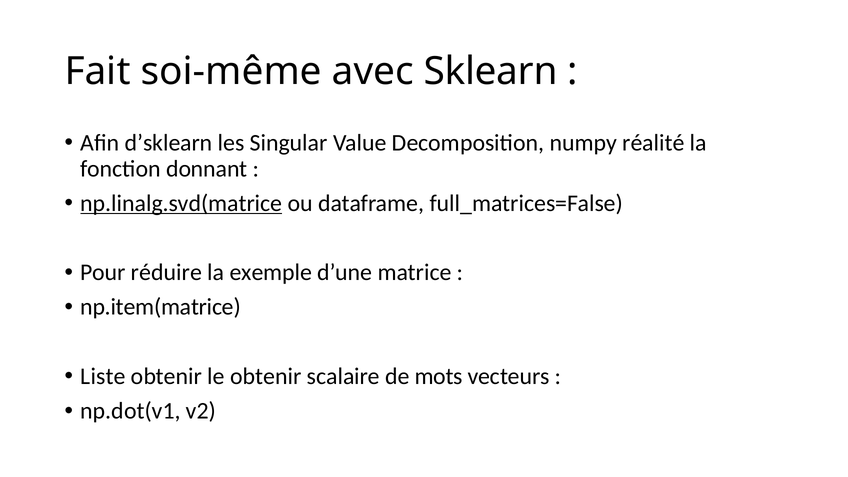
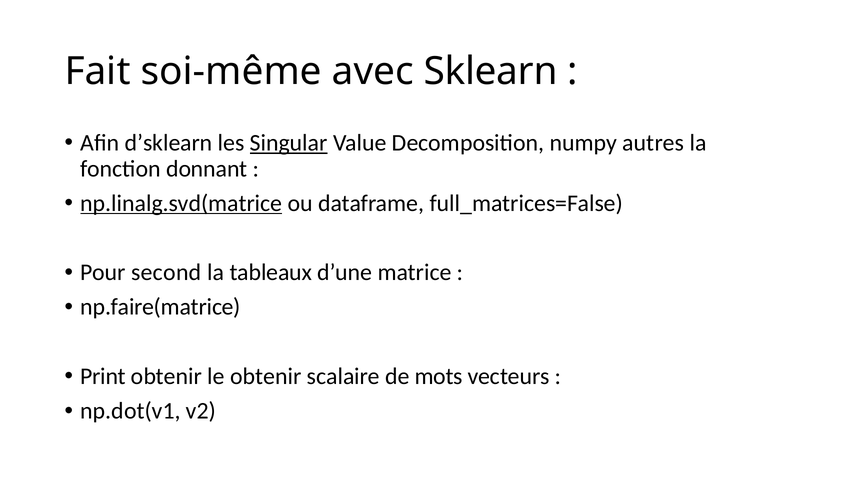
Singular underline: none -> present
réalité: réalité -> autres
réduire: réduire -> second
exemple: exemple -> tableaux
np.item(matrice: np.item(matrice -> np.faire(matrice
Liste: Liste -> Print
